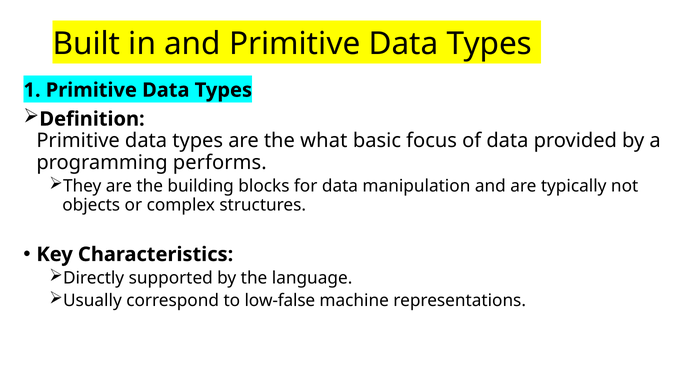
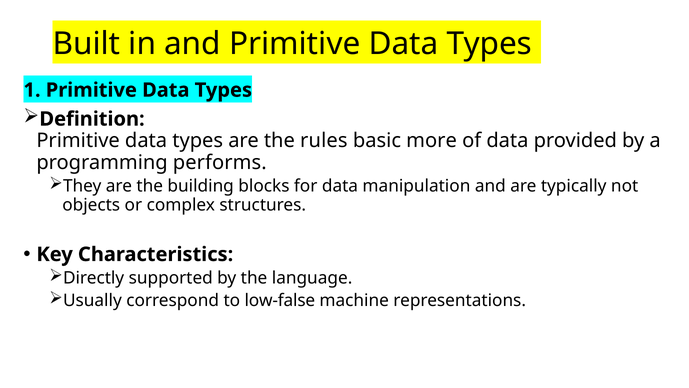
what: what -> rules
focus: focus -> more
